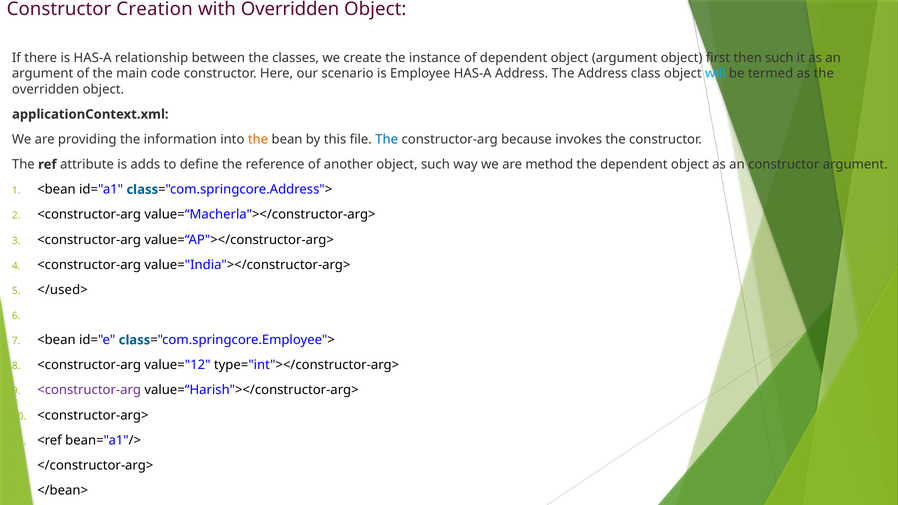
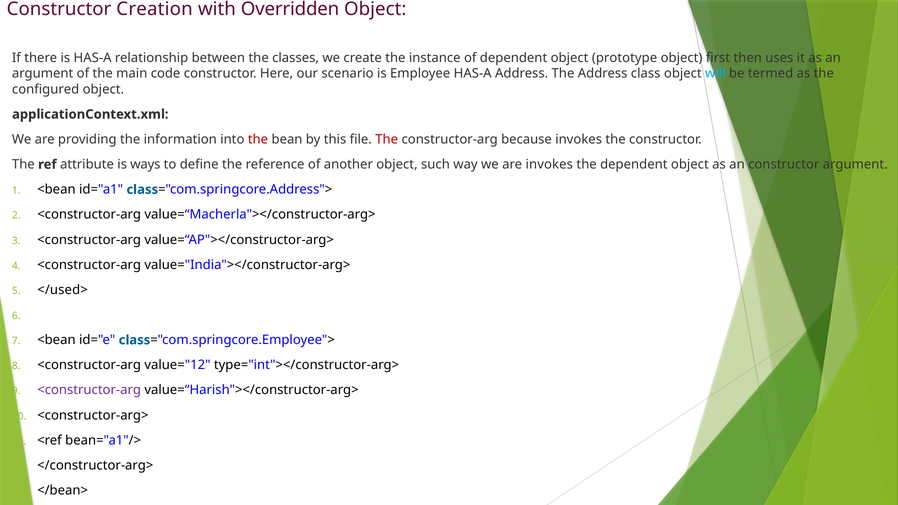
object argument: argument -> prototype
then such: such -> uses
overridden at (46, 89): overridden -> configured
the at (258, 139) colour: orange -> red
The at (387, 139) colour: blue -> red
adds: adds -> ways
are method: method -> invokes
